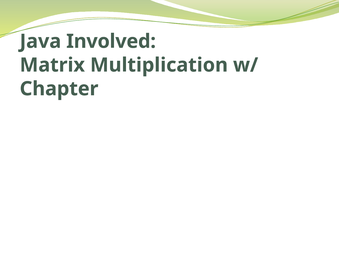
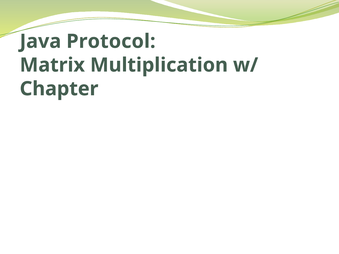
Involved: Involved -> Protocol
